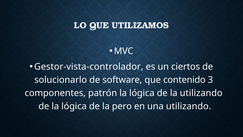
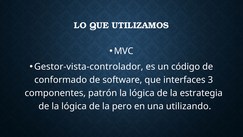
ciertos: ciertos -> código
solucionarlo: solucionarlo -> conformado
contenido: contenido -> interfaces
la utilizando: utilizando -> estrategia
